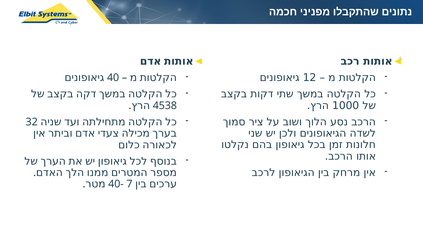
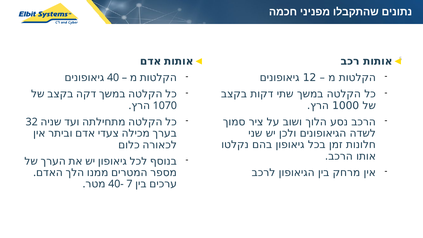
4538: 4538 -> 1070
